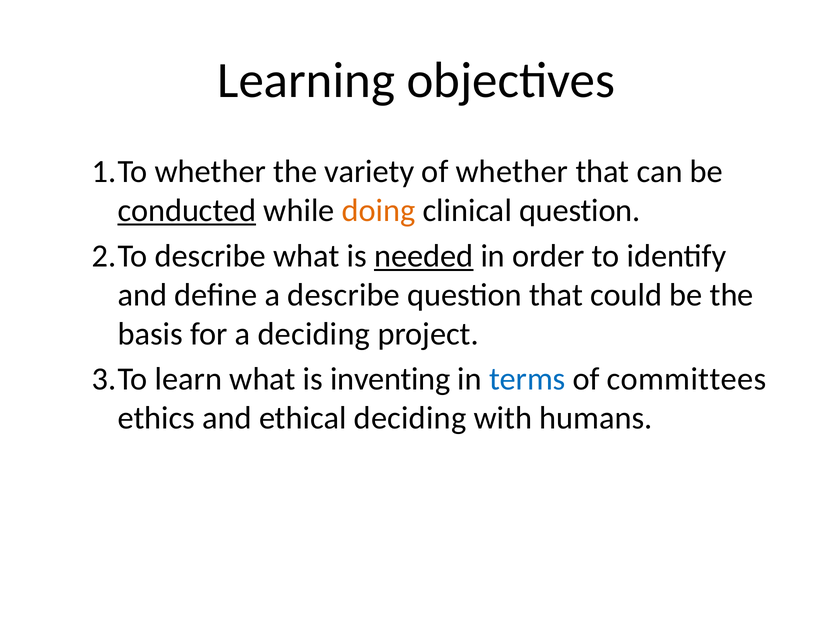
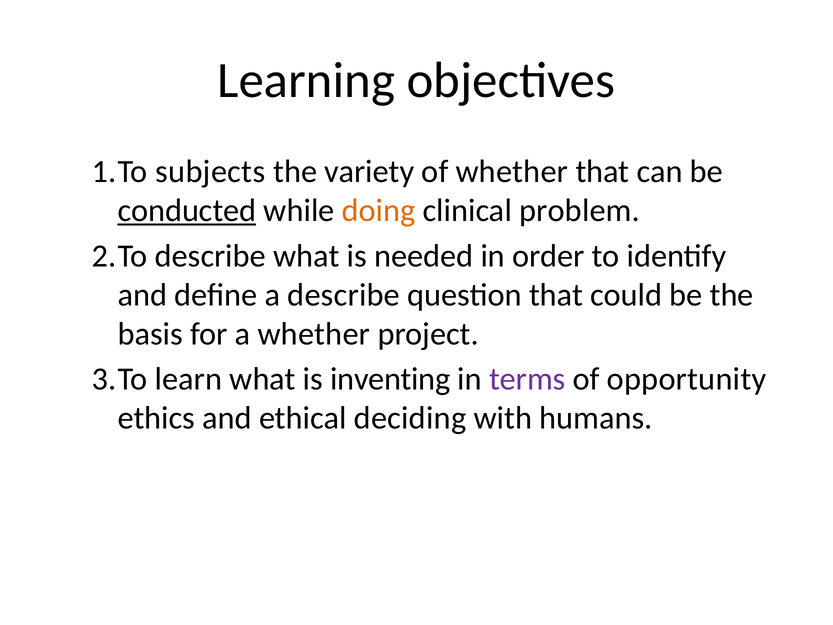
whether at (210, 172): whether -> subjects
clinical question: question -> problem
needed underline: present -> none
a deciding: deciding -> whether
terms colour: blue -> purple
committees: committees -> opportunity
